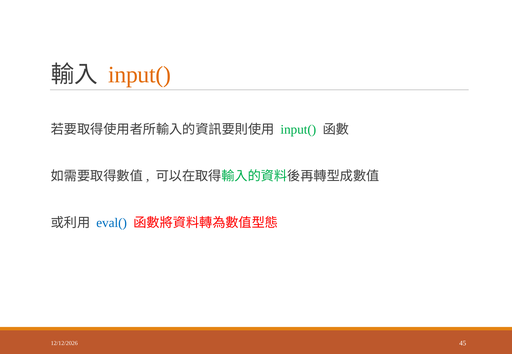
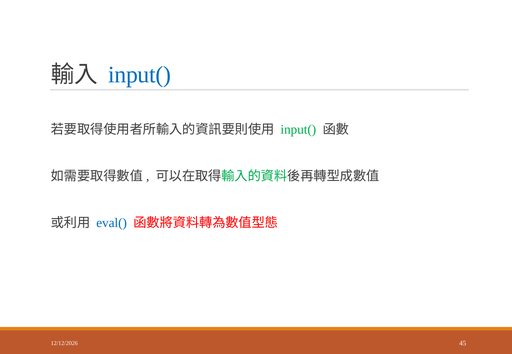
input( at (140, 75) colour: orange -> blue
